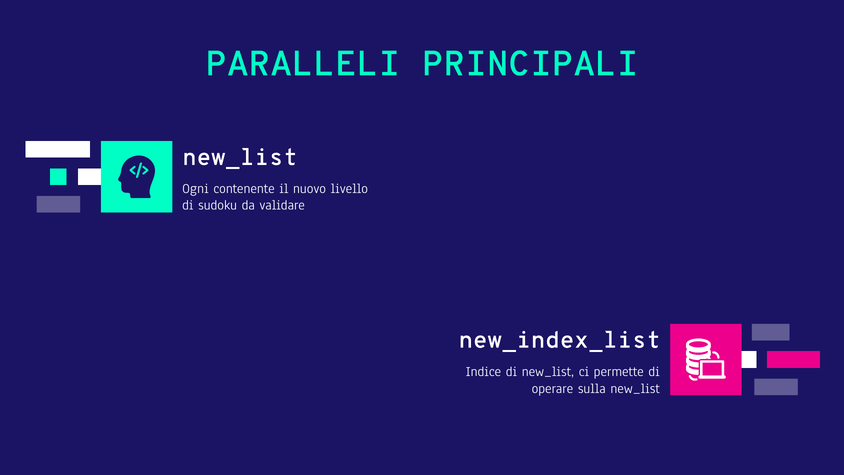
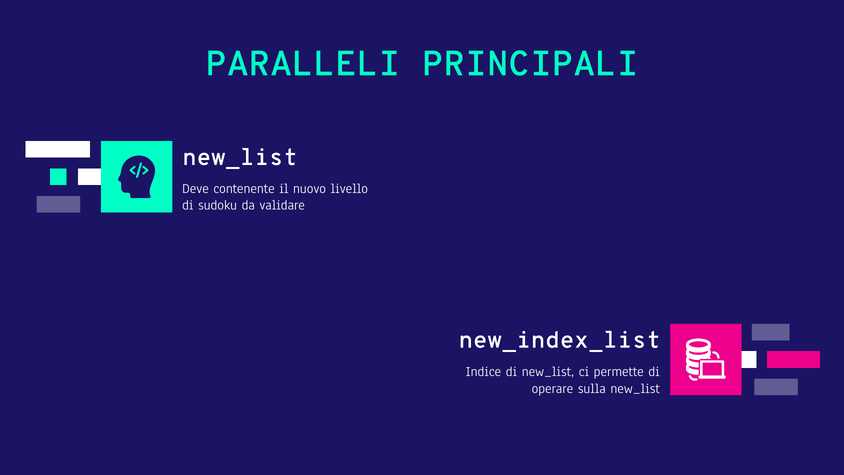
Ogni: Ogni -> Deve
